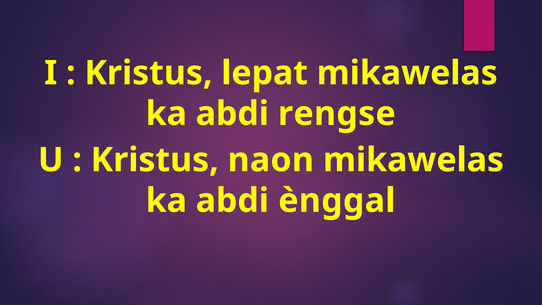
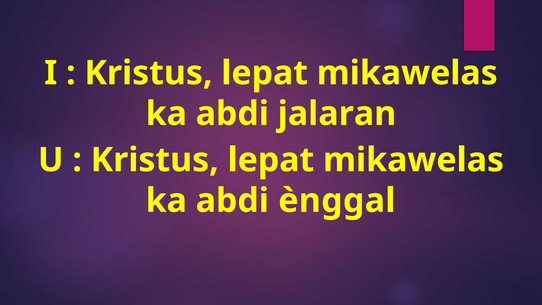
rengse: rengse -> jalaran
naon at (271, 160): naon -> lepat
